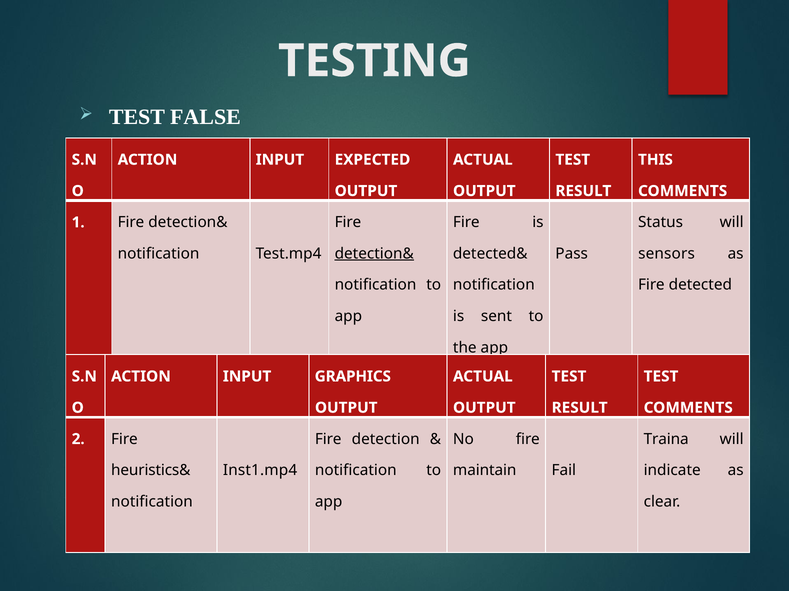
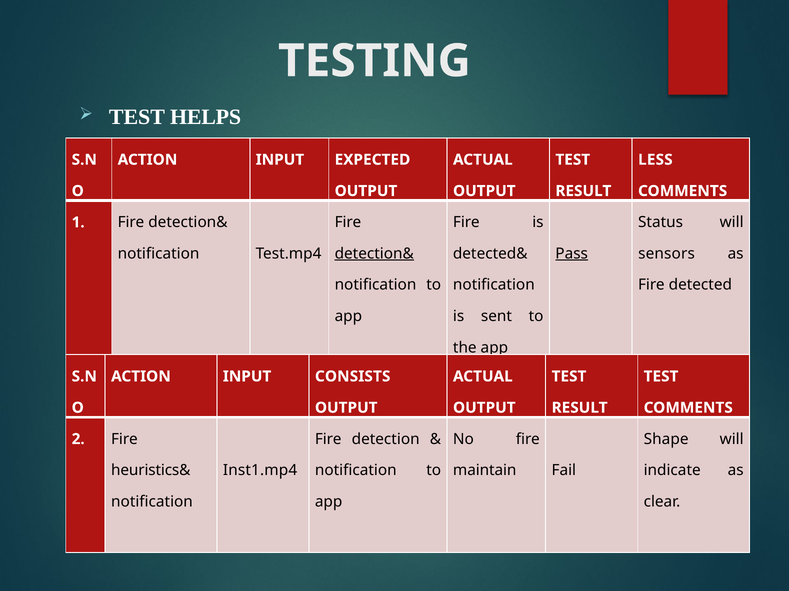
FALSE: FALSE -> HELPS
THIS: THIS -> LESS
Pass underline: none -> present
GRAPHICS: GRAPHICS -> CONSISTS
Traina: Traina -> Shape
